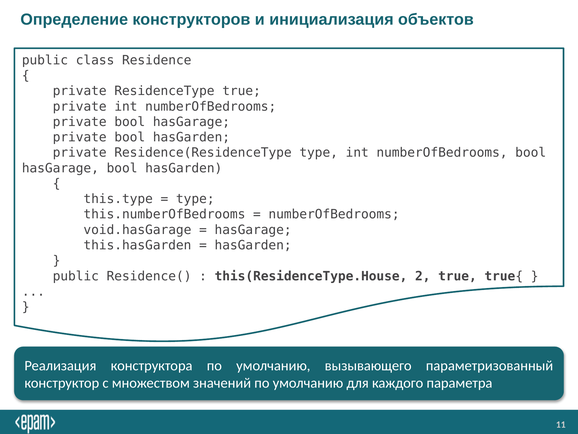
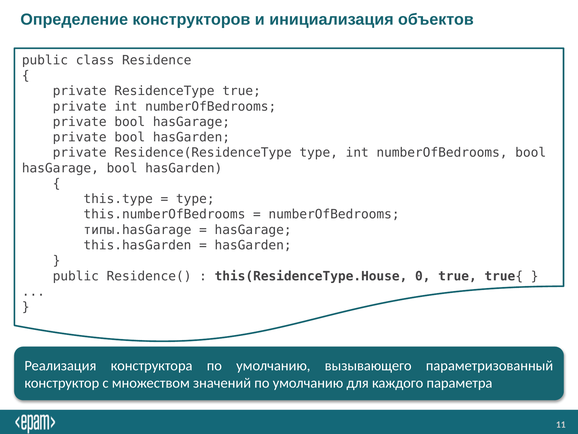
void.hasGarage: void.hasGarage -> типы.hasGarage
2: 2 -> 0
